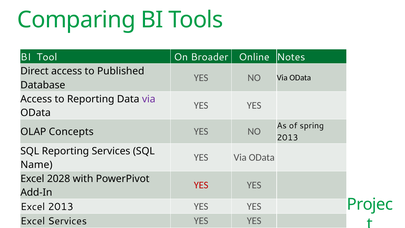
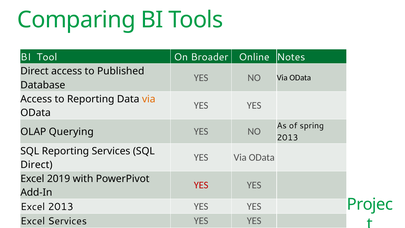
via at (149, 99) colour: purple -> orange
Concepts: Concepts -> Querying
Name at (36, 165): Name -> Direct
2028: 2028 -> 2019
